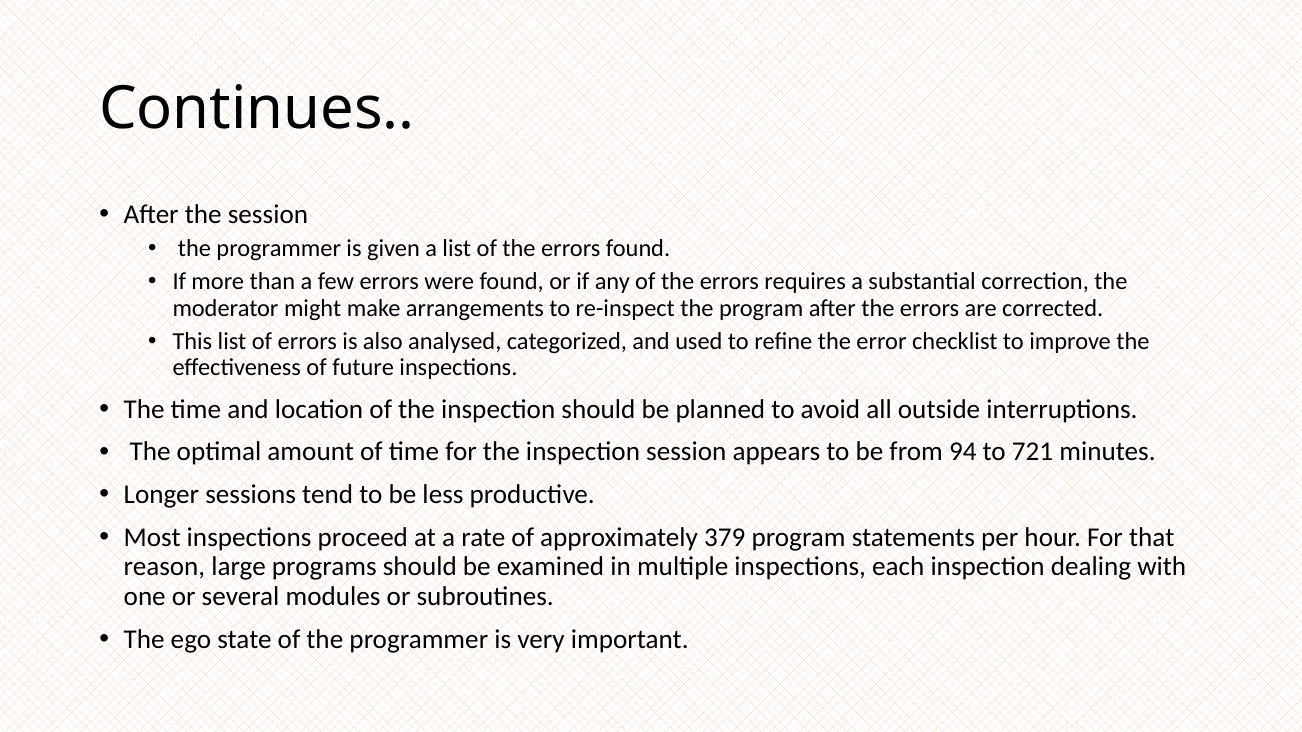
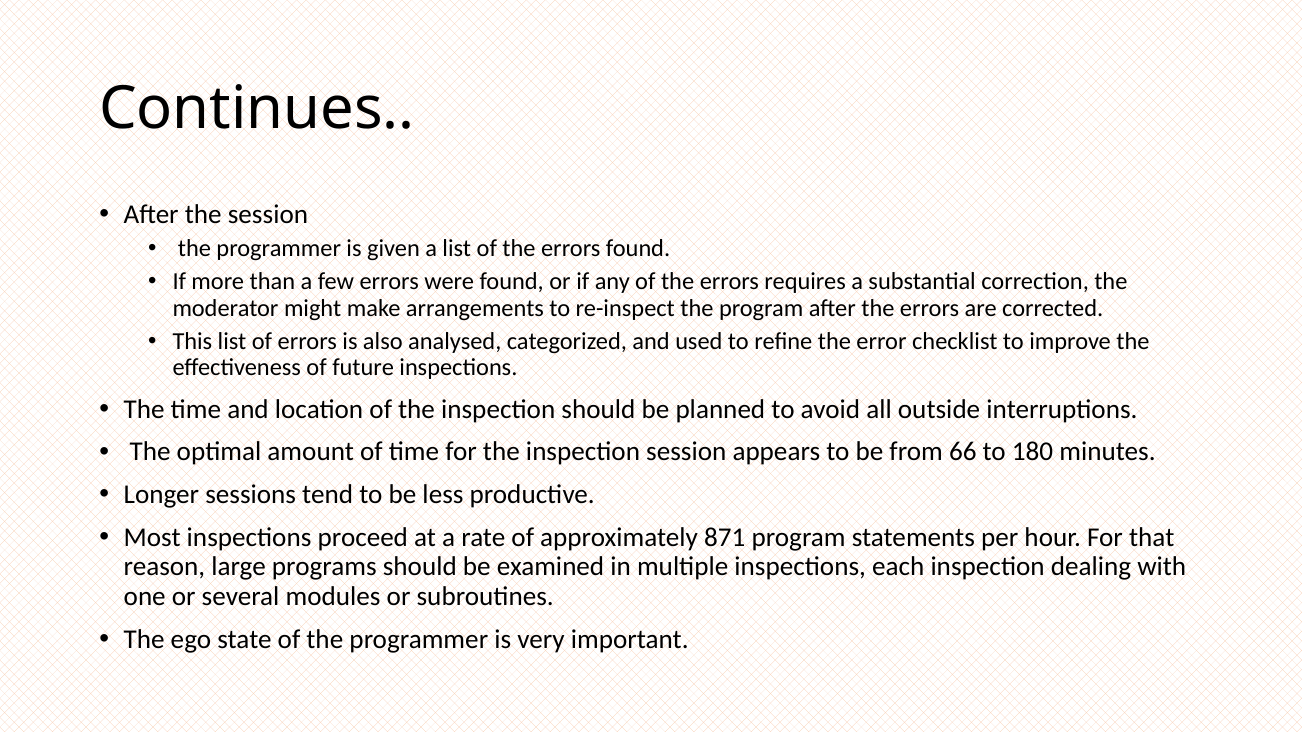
94: 94 -> 66
721: 721 -> 180
379: 379 -> 871
